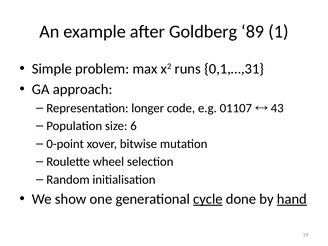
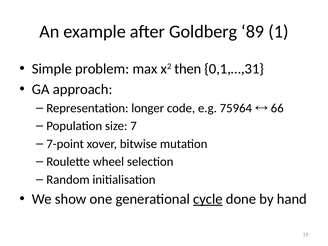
runs: runs -> then
01107: 01107 -> 75964
43: 43 -> 66
6: 6 -> 7
0-point: 0-point -> 7-point
hand underline: present -> none
